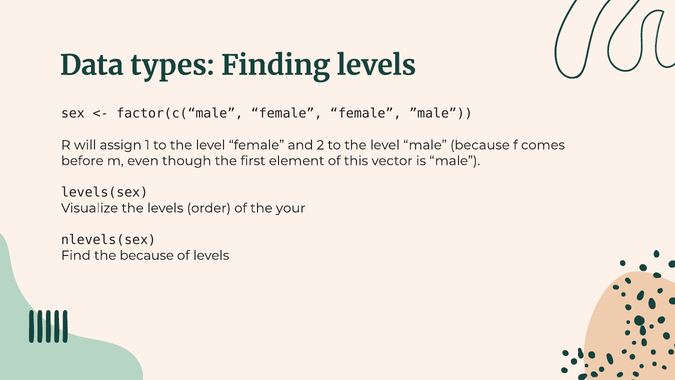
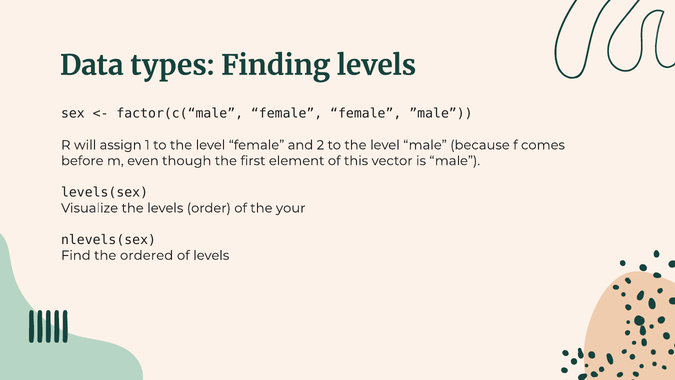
the because: because -> ordered
